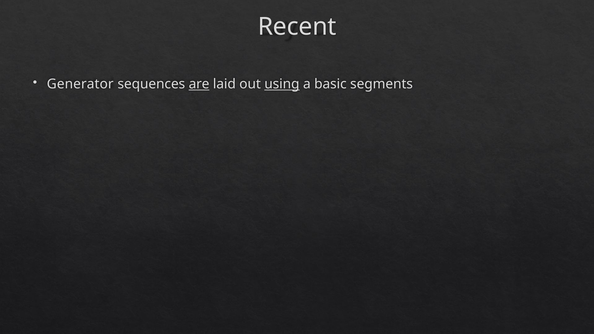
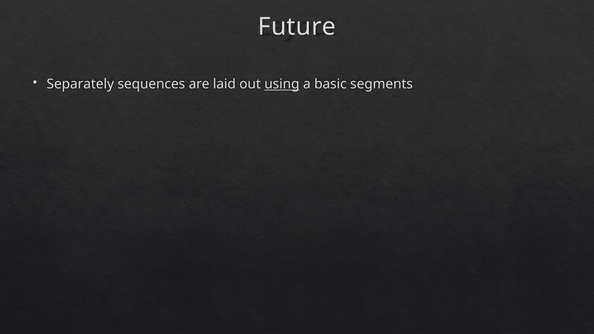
Recent: Recent -> Future
Generator: Generator -> Separately
are underline: present -> none
